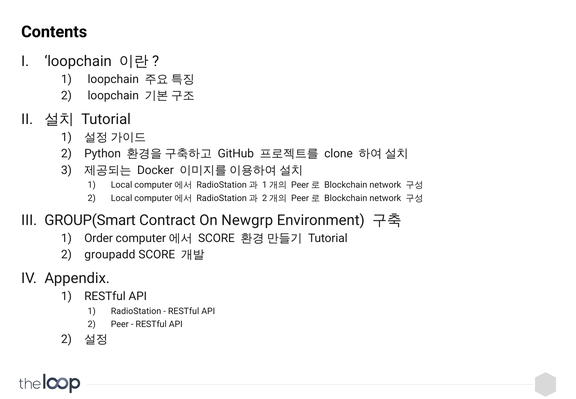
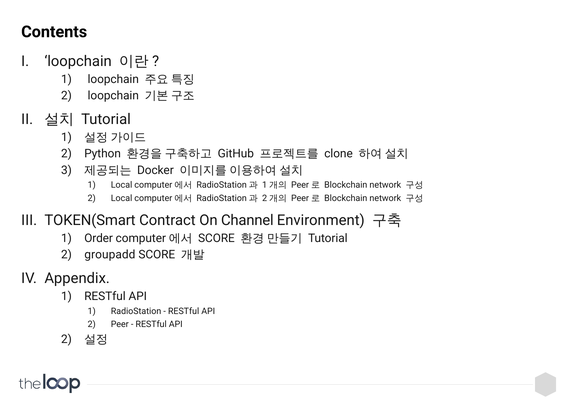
GROUP(Smart: GROUP(Smart -> TOKEN(Smart
Newgrp: Newgrp -> Channel
